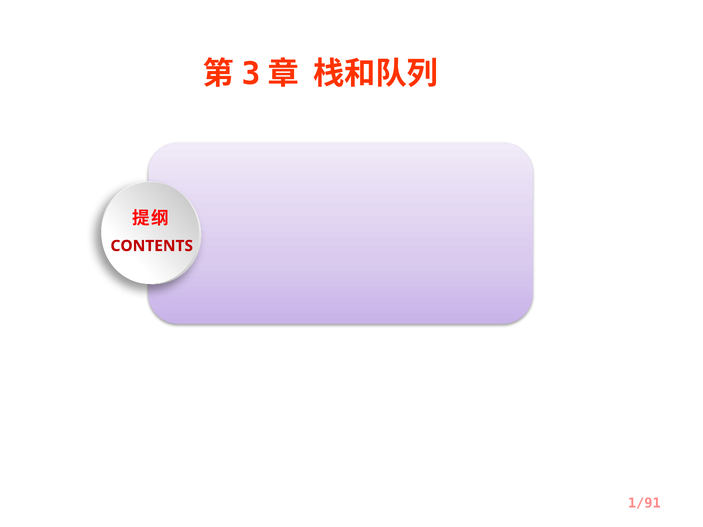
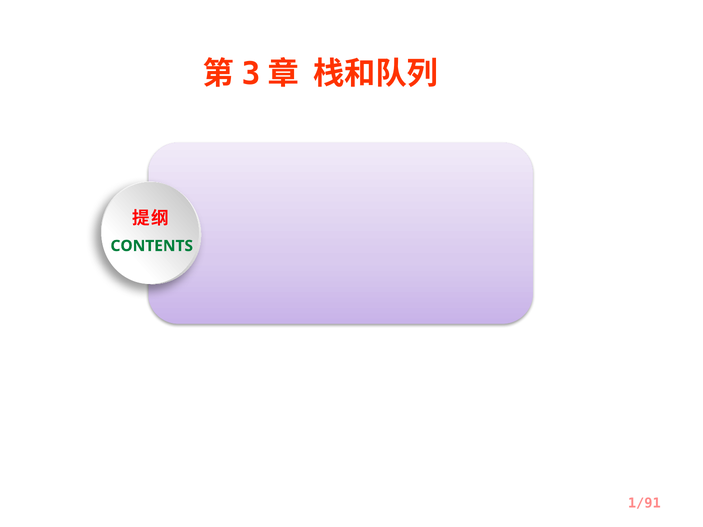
CONTENTS colour: red -> green
